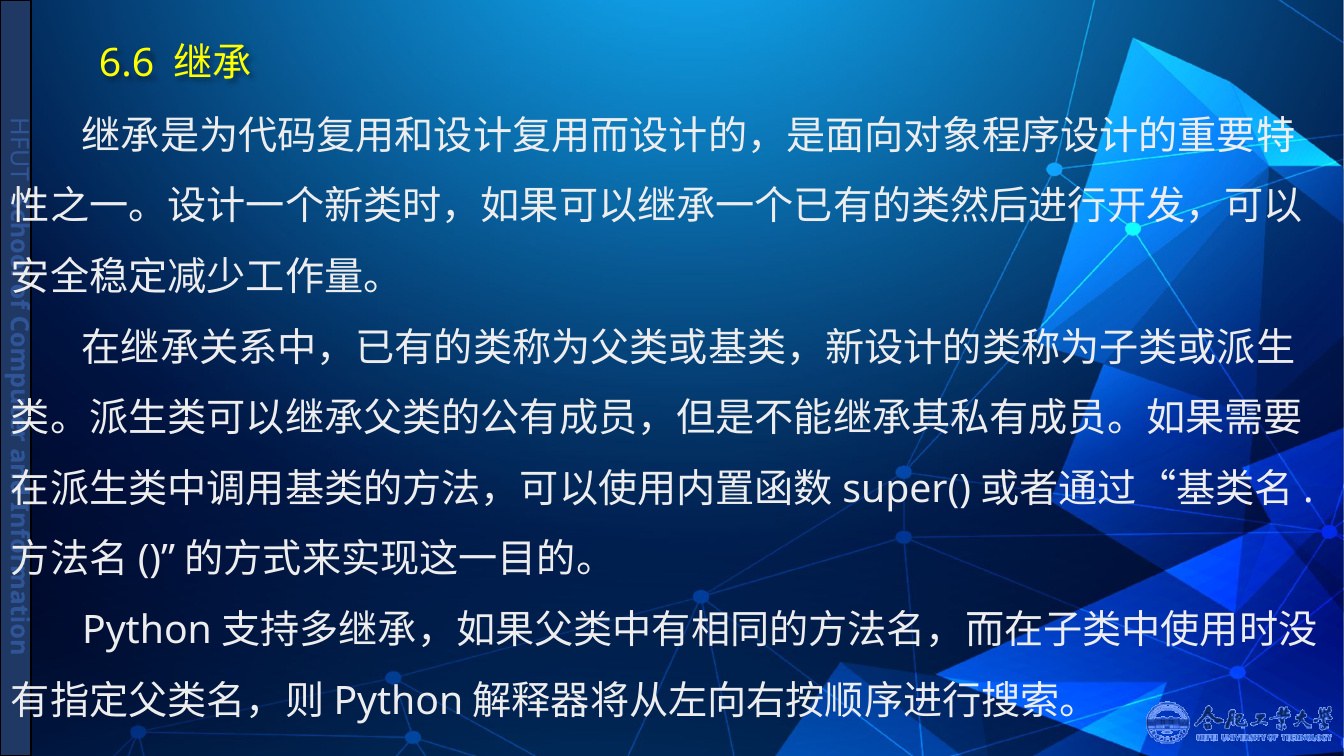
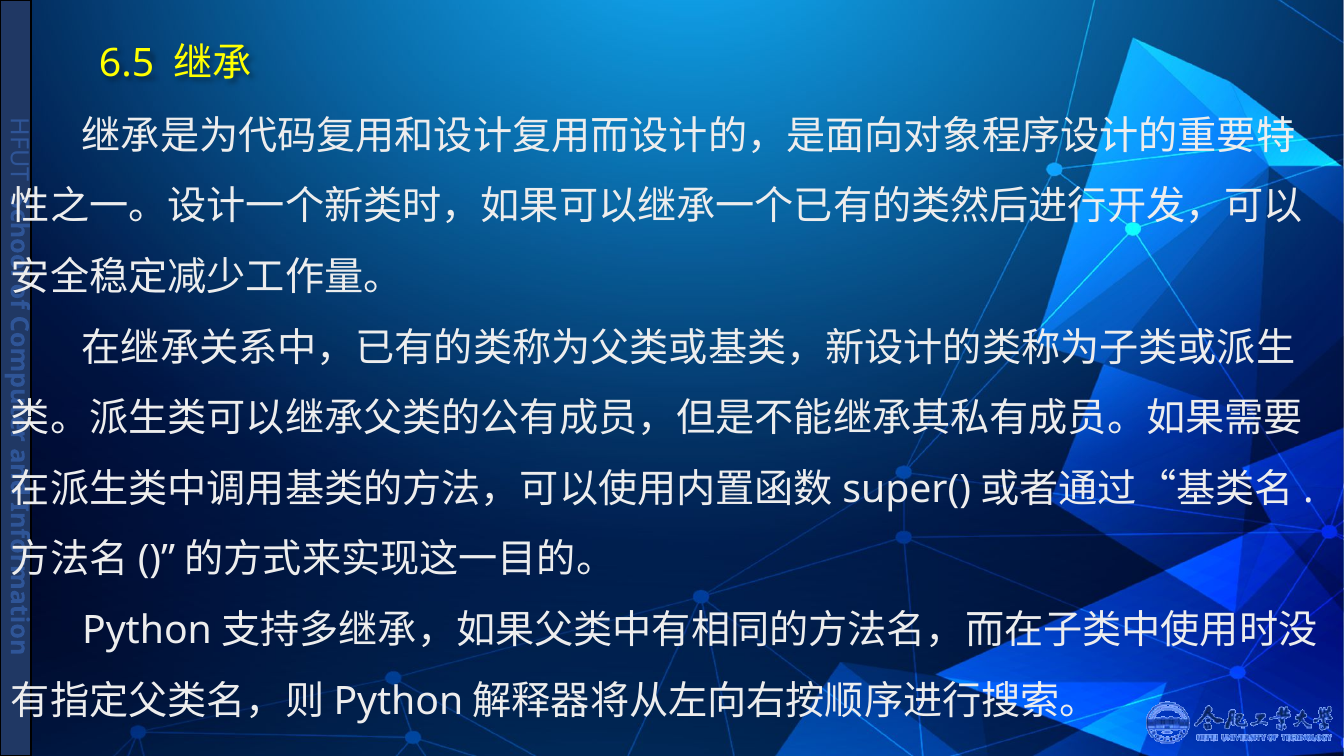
6.6: 6.6 -> 6.5
